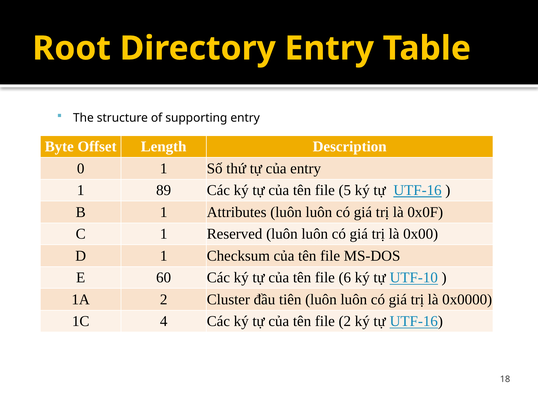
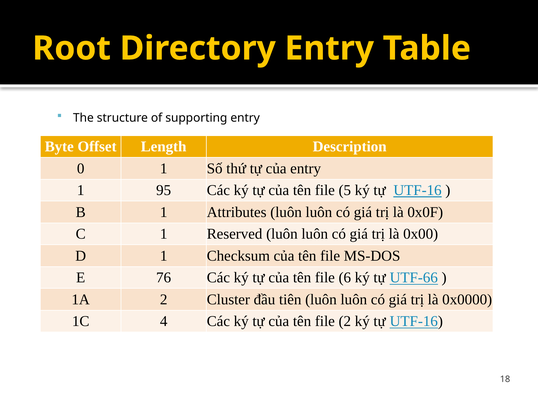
89: 89 -> 95
60: 60 -> 76
UTF-10: UTF-10 -> UTF-66
